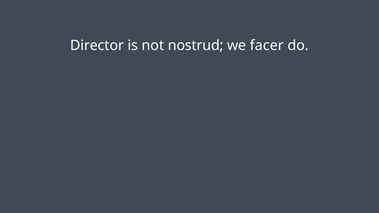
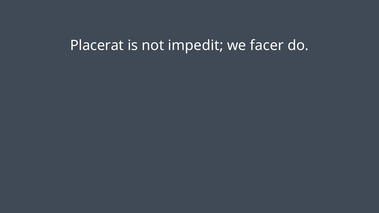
Director: Director -> Placerat
nostrud: nostrud -> impedit
